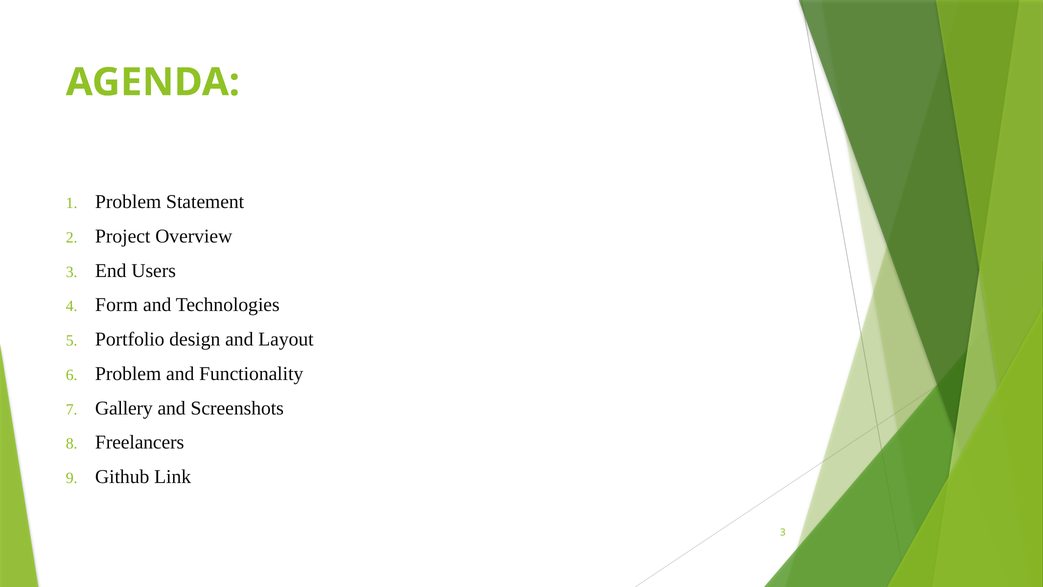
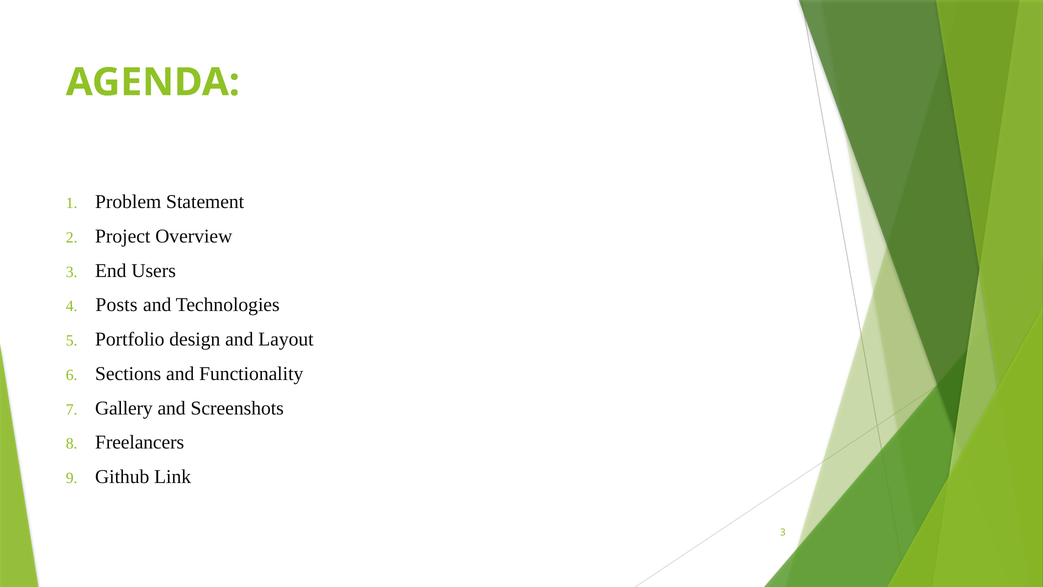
Form: Form -> Posts
Problem at (128, 374): Problem -> Sections
